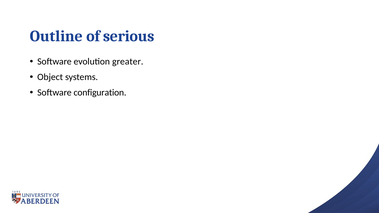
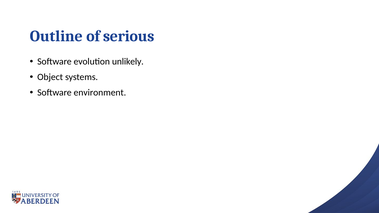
greater: greater -> unlikely
configuration: configuration -> environment
